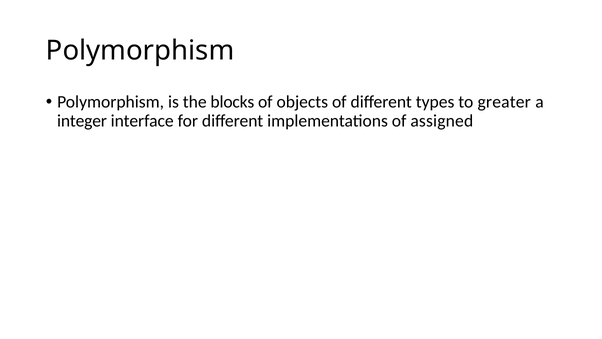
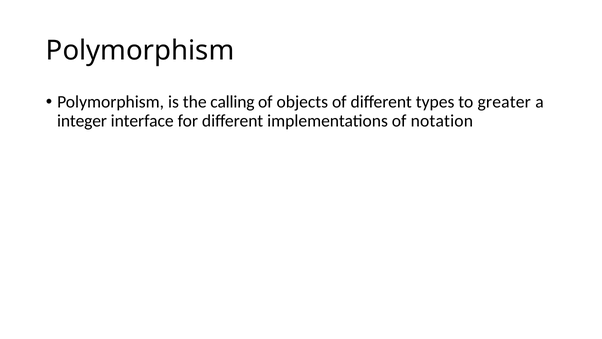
blocks: blocks -> calling
assigned: assigned -> notation
